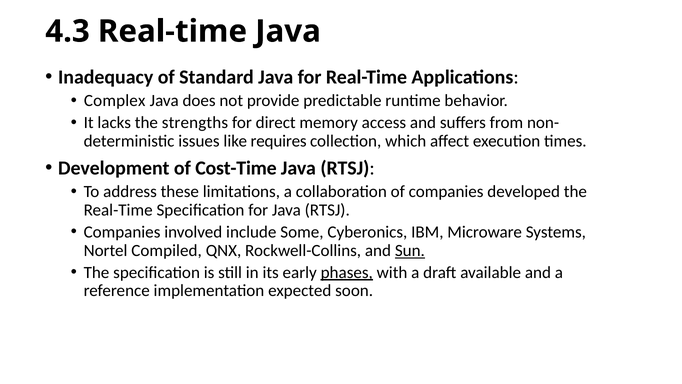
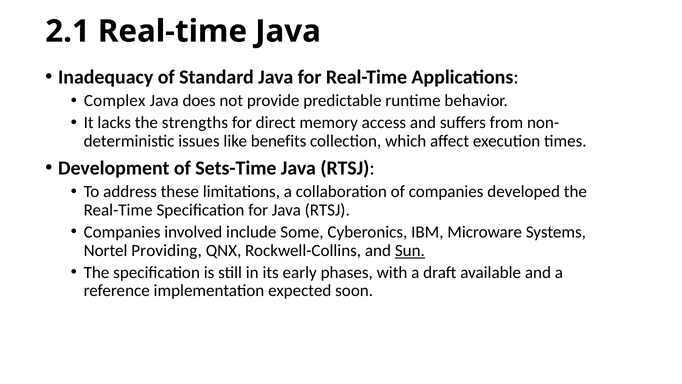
4.3: 4.3 -> 2.1
requires: requires -> benefits
Cost-Time: Cost-Time -> Sets-Time
Compiled: Compiled -> Providing
phases underline: present -> none
